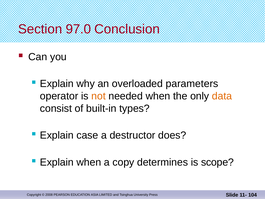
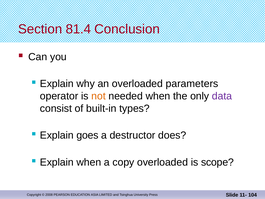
97.0: 97.0 -> 81.4
data colour: orange -> purple
case: case -> goes
copy determines: determines -> overloaded
